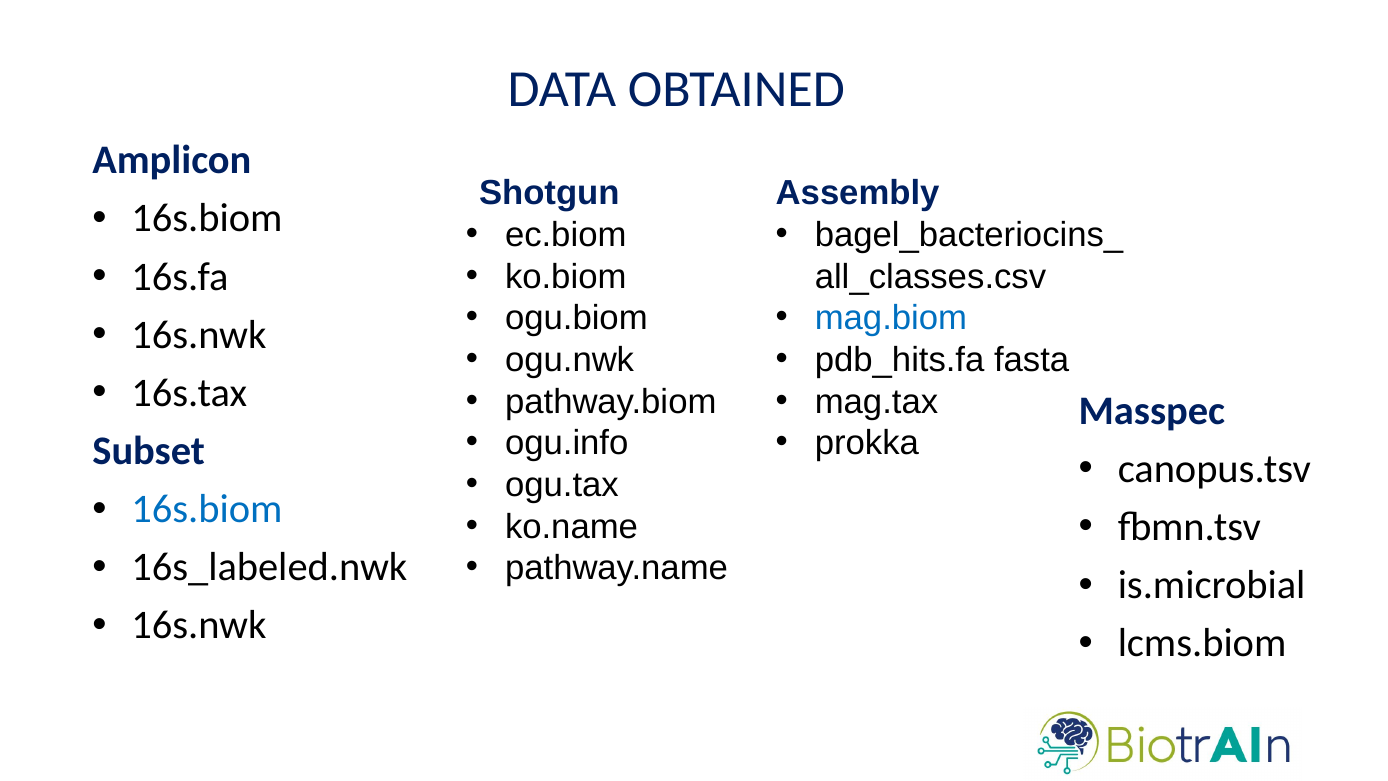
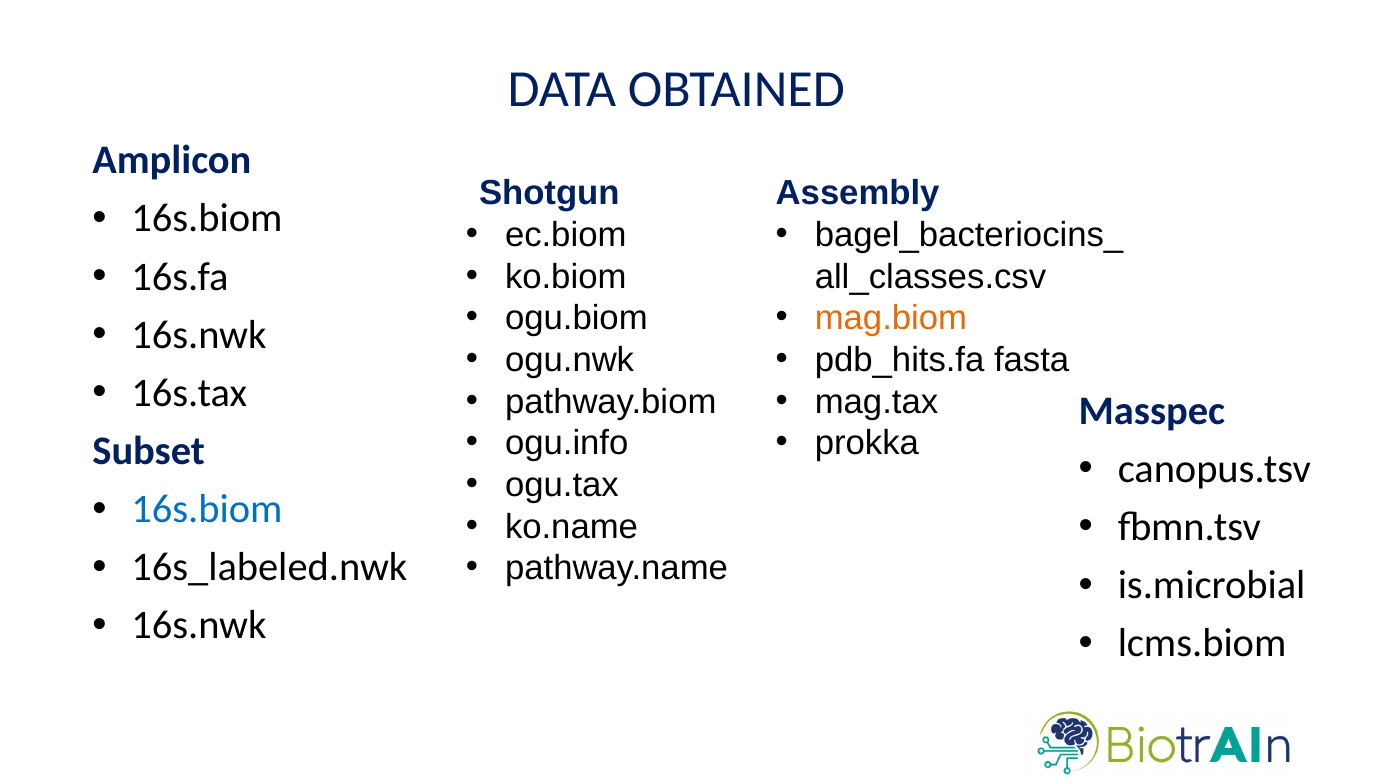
mag.biom colour: blue -> orange
